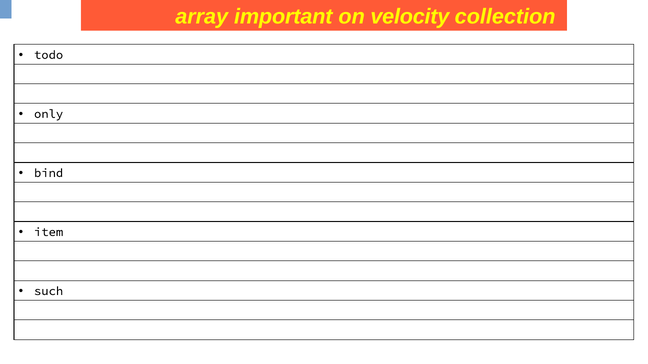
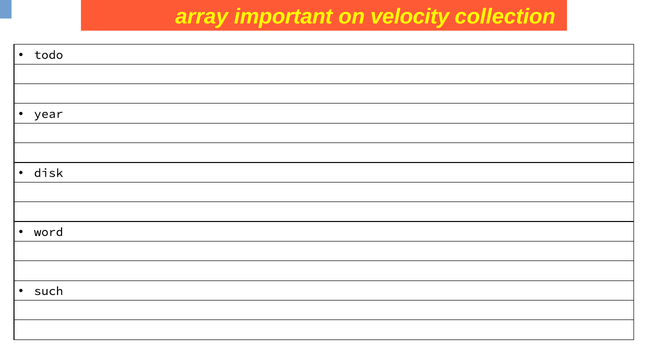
only: only -> year
bind: bind -> disk
item: item -> word
